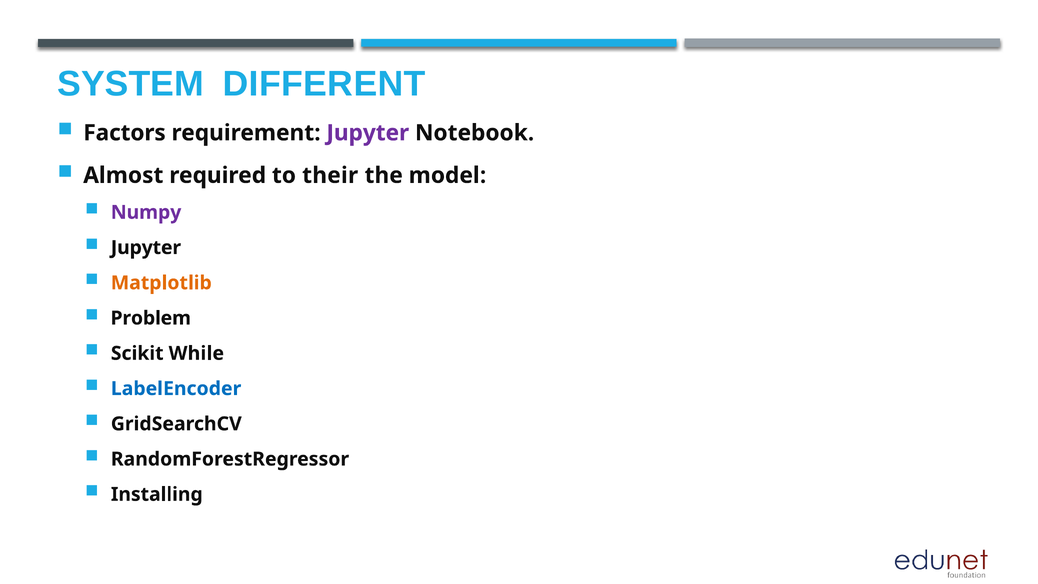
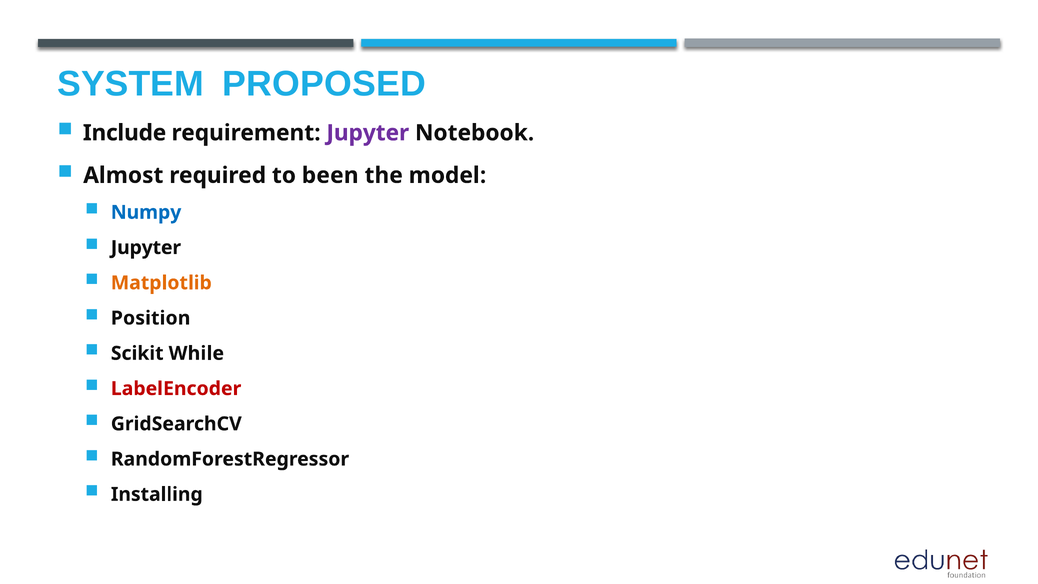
DIFFERENT: DIFFERENT -> PROPOSED
Factors: Factors -> Include
their: their -> been
Numpy colour: purple -> blue
Problem: Problem -> Position
LabelEncoder colour: blue -> red
